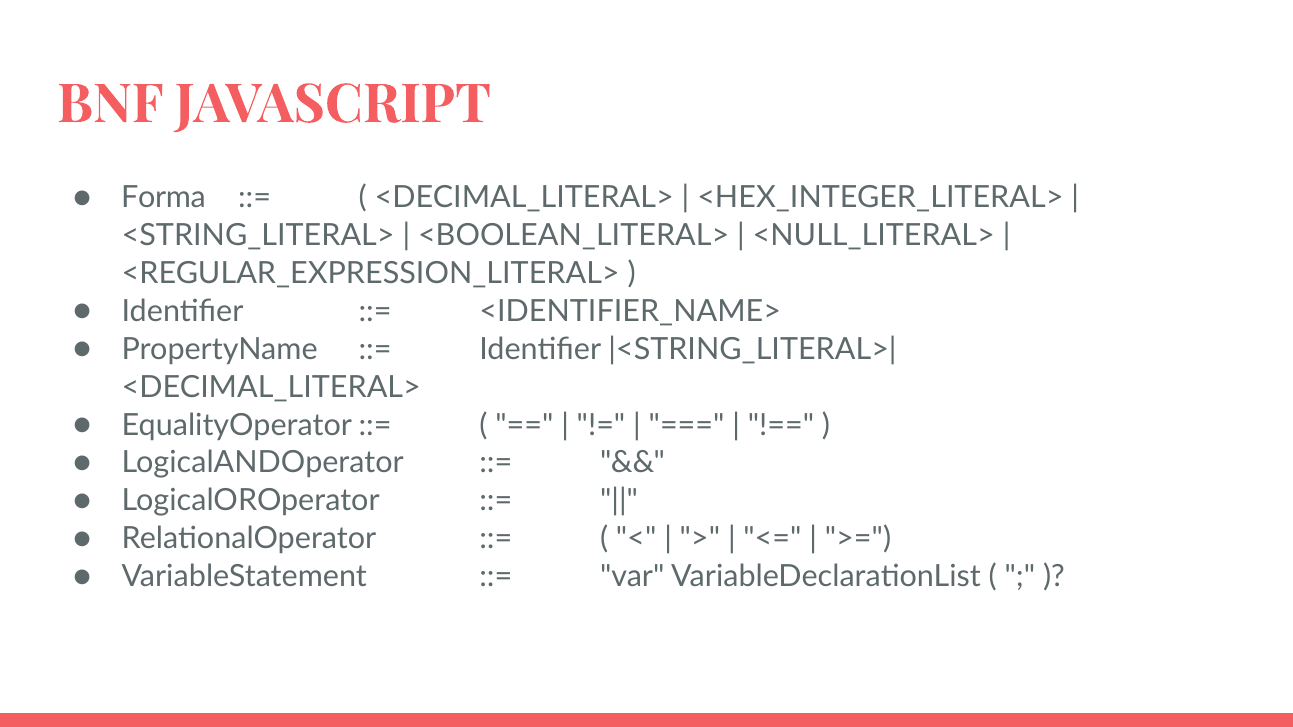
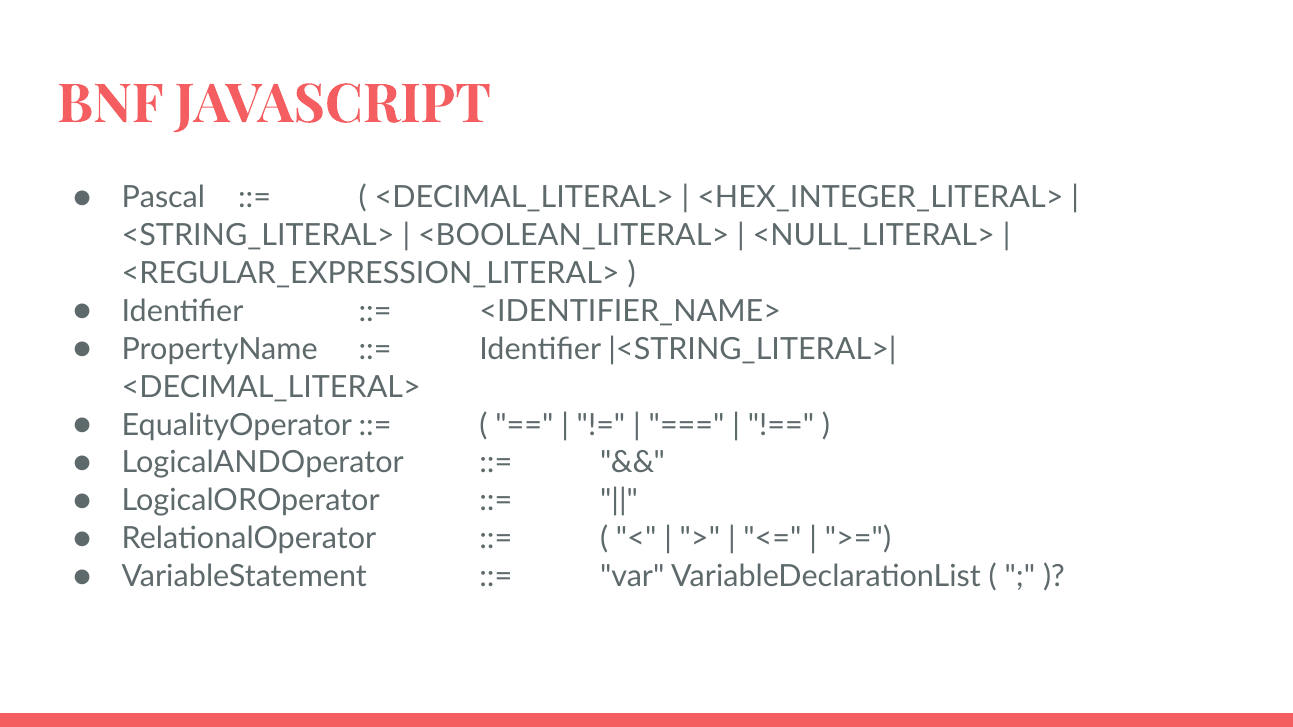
Forma: Forma -> Pascal
